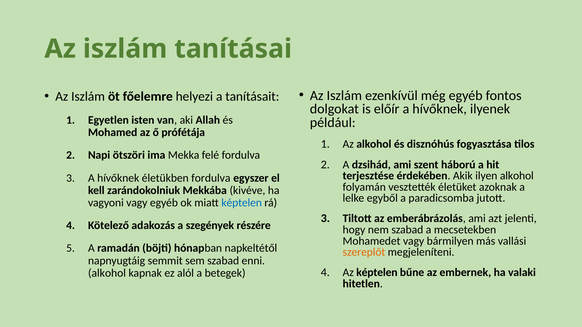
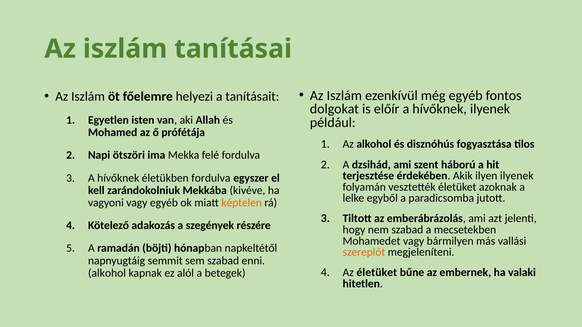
ilyen alkohol: alkohol -> ilyenek
képtelen at (242, 203) colour: blue -> orange
Az képtelen: képtelen -> életüket
